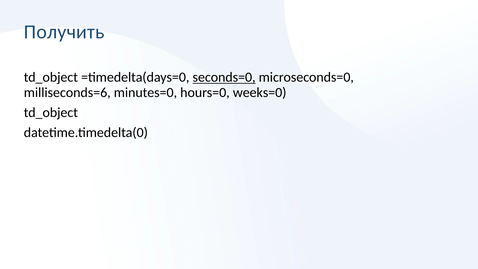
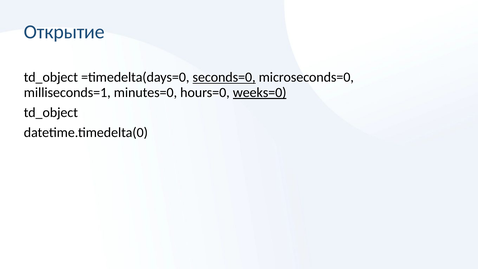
Получить: Получить -> Открытие
milliseconds=6: milliseconds=6 -> milliseconds=1
weeks=0 underline: none -> present
